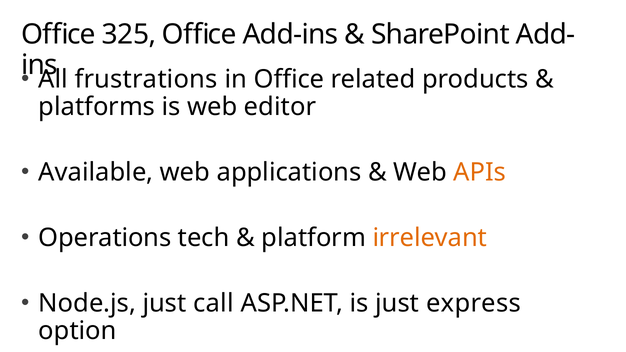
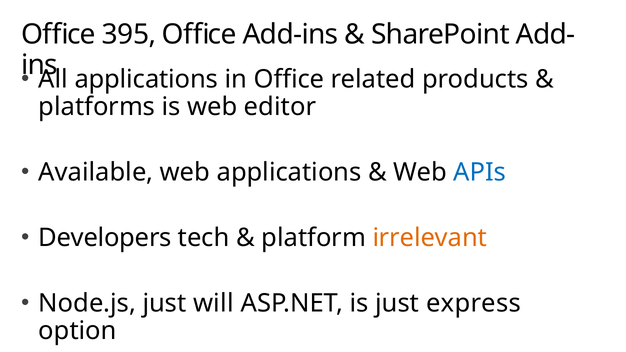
325: 325 -> 395
All frustrations: frustrations -> applications
APIs colour: orange -> blue
Operations: Operations -> Developers
call: call -> will
